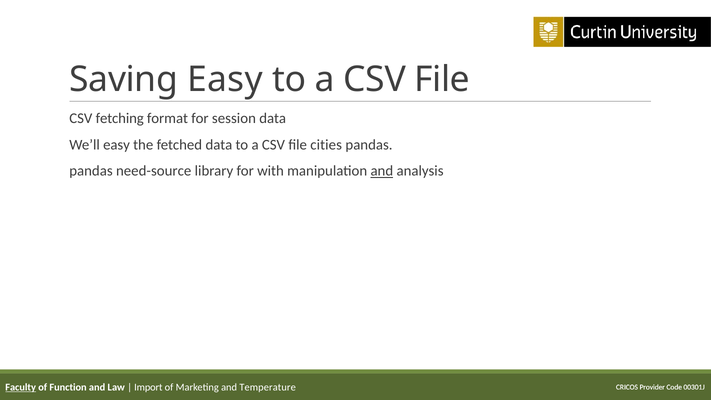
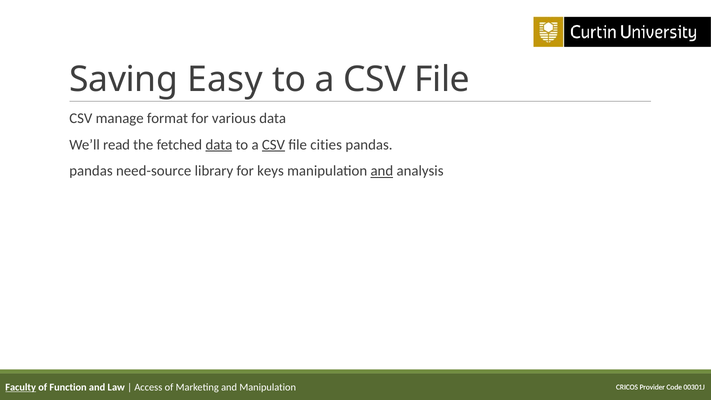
fetching: fetching -> manage
session: session -> various
We’ll easy: easy -> read
data at (219, 145) underline: none -> present
CSV at (273, 145) underline: none -> present
with: with -> keys
Import: Import -> Access
and Temperature: Temperature -> Manipulation
